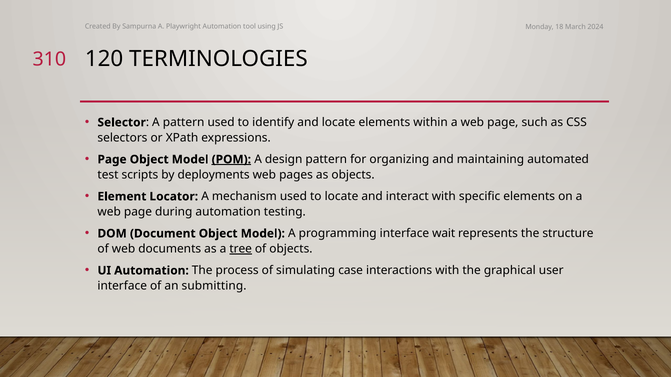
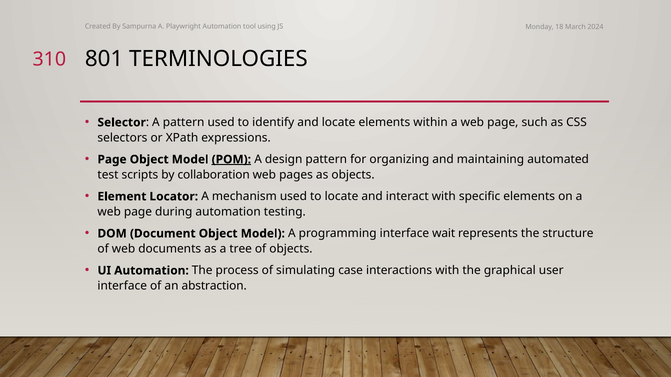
120: 120 -> 801
deployments: deployments -> collaboration
tree underline: present -> none
submitting: submitting -> abstraction
